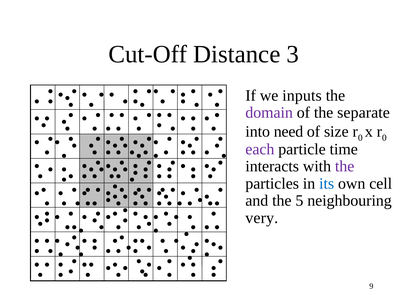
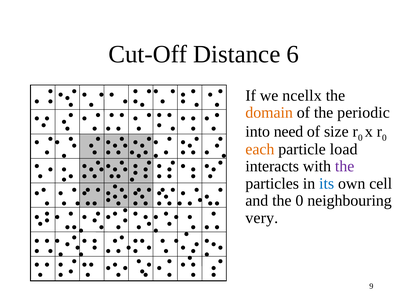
3: 3 -> 6
inputs: inputs -> ncellx
domain colour: purple -> orange
separate: separate -> periodic
each colour: purple -> orange
time: time -> load
the 5: 5 -> 0
